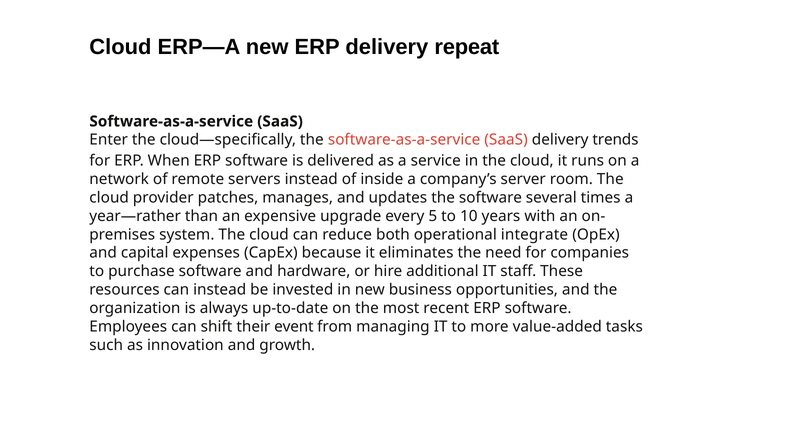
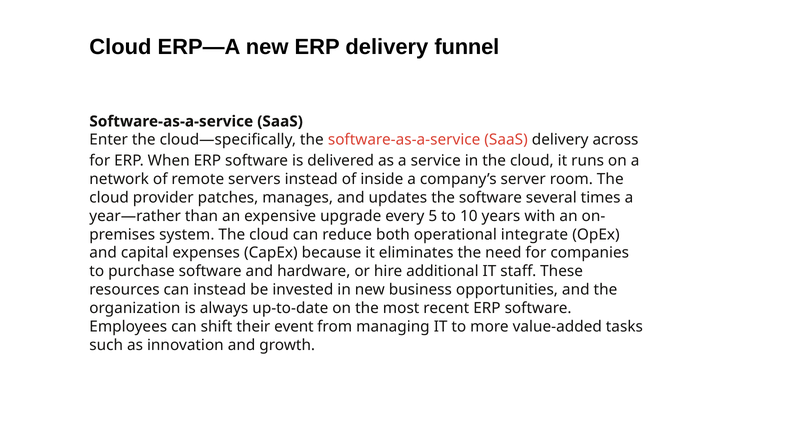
repeat: repeat -> funnel
trends: trends -> across
